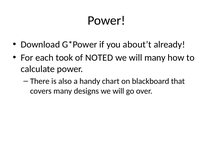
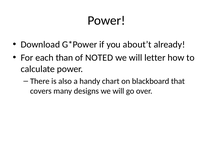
took: took -> than
will many: many -> letter
